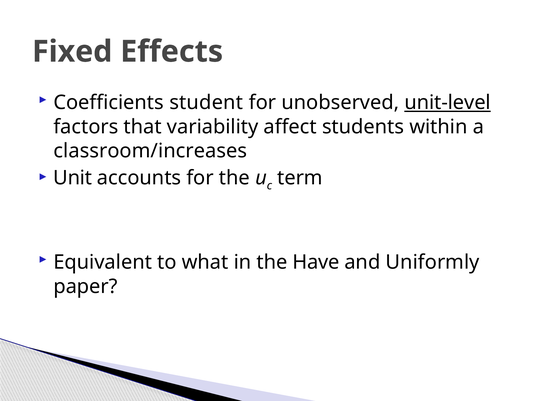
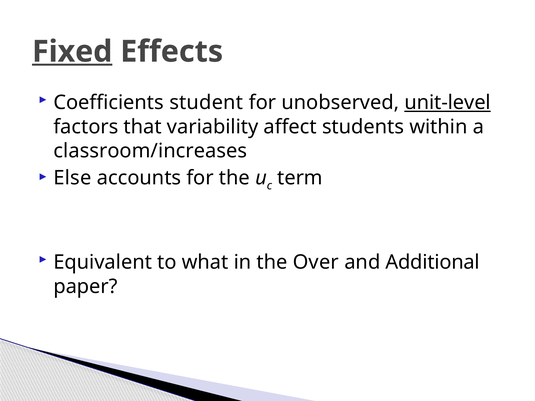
Fixed underline: none -> present
Unit: Unit -> Else
Have: Have -> Over
Uniformly: Uniformly -> Additional
